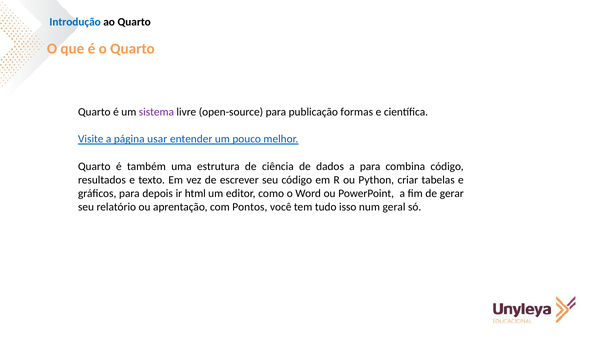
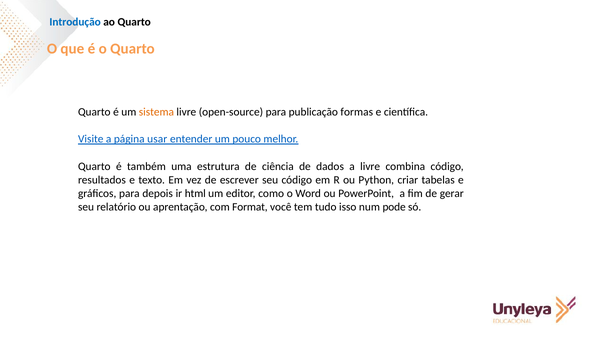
sistema colour: purple -> orange
a para: para -> livre
Pontos: Pontos -> Format
geral: geral -> pode
